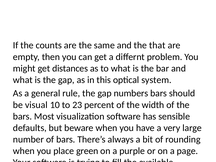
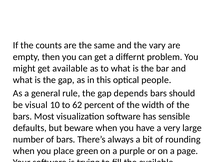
that: that -> vary
get distances: distances -> available
system: system -> people
numbers: numbers -> depends
23: 23 -> 62
